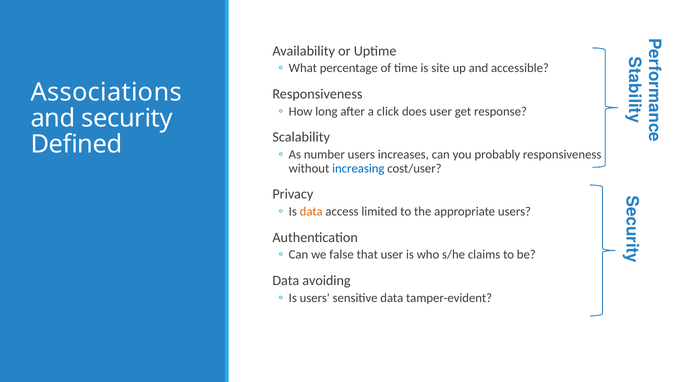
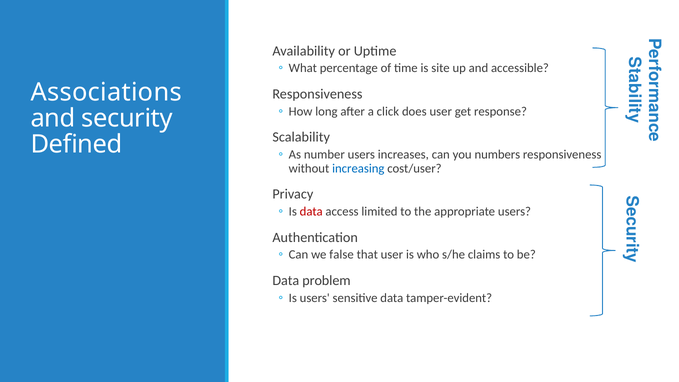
probably: probably -> numbers
data at (311, 212) colour: orange -> red
avoiding: avoiding -> problem
